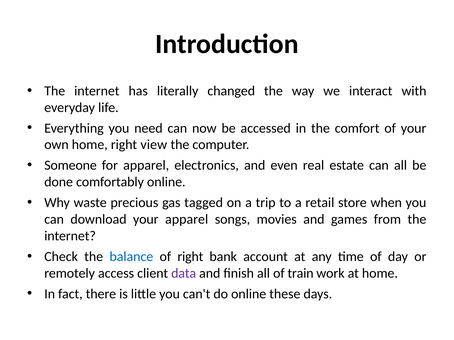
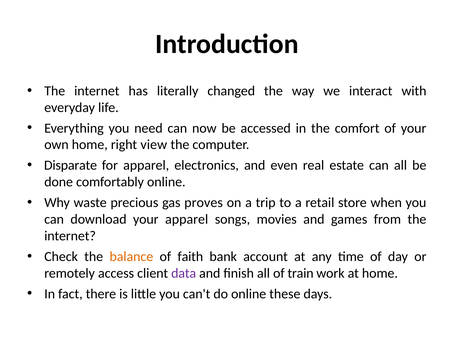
Someone: Someone -> Disparate
tagged: tagged -> proves
balance colour: blue -> orange
of right: right -> faith
